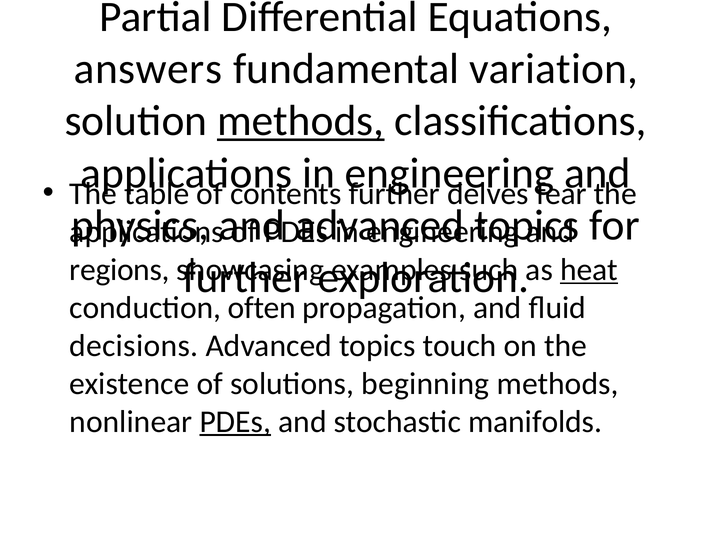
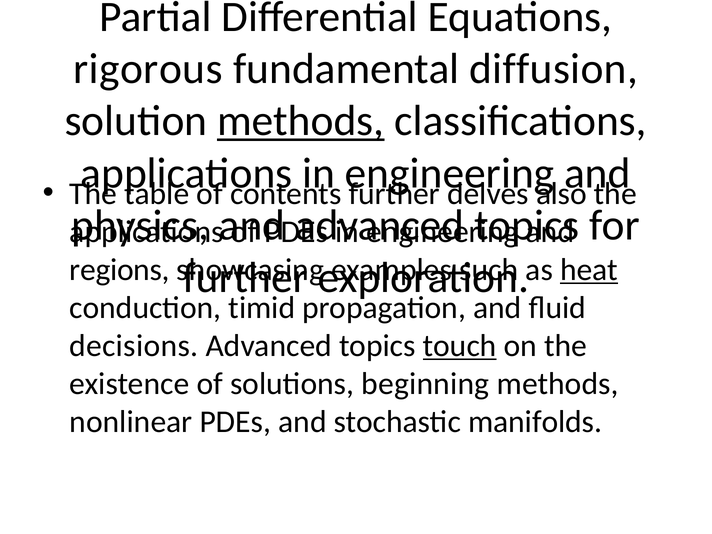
answers: answers -> rigorous
variation: variation -> diffusion
fear: fear -> also
often: often -> timid
touch underline: none -> present
PDEs at (235, 422) underline: present -> none
